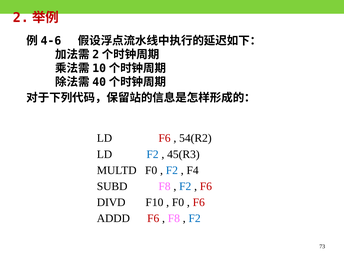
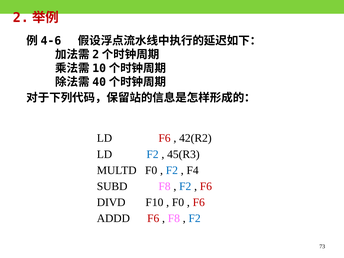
54(R2: 54(R2 -> 42(R2
